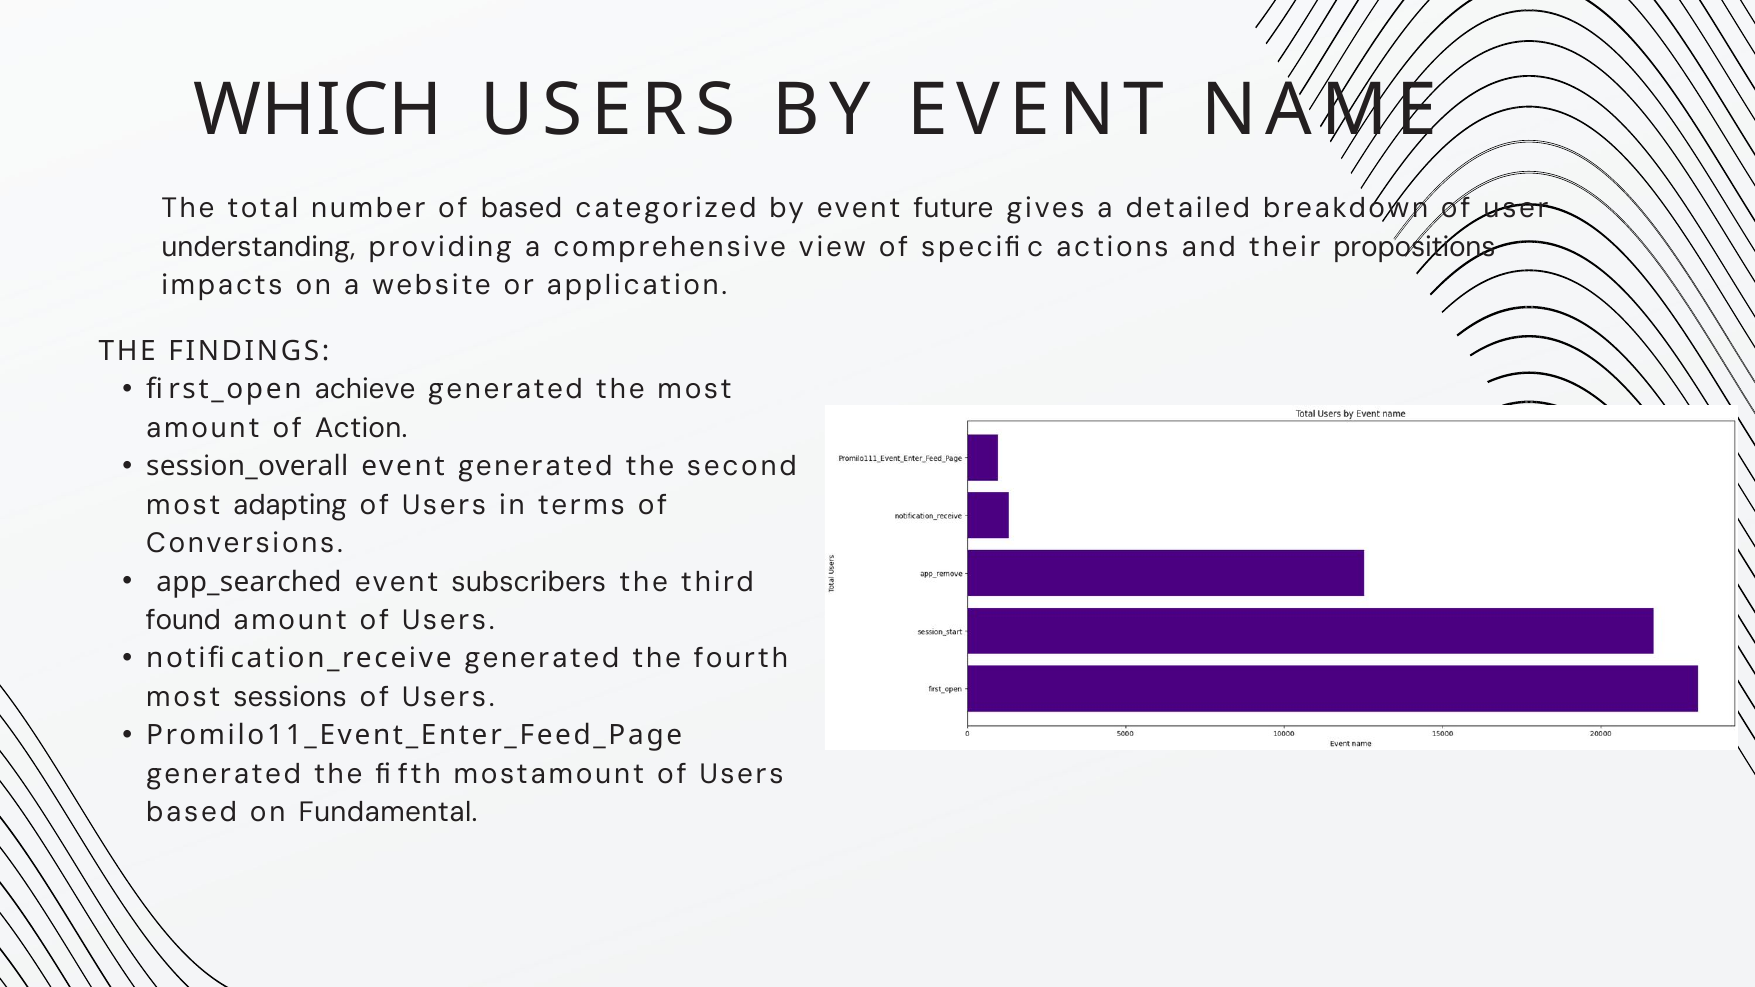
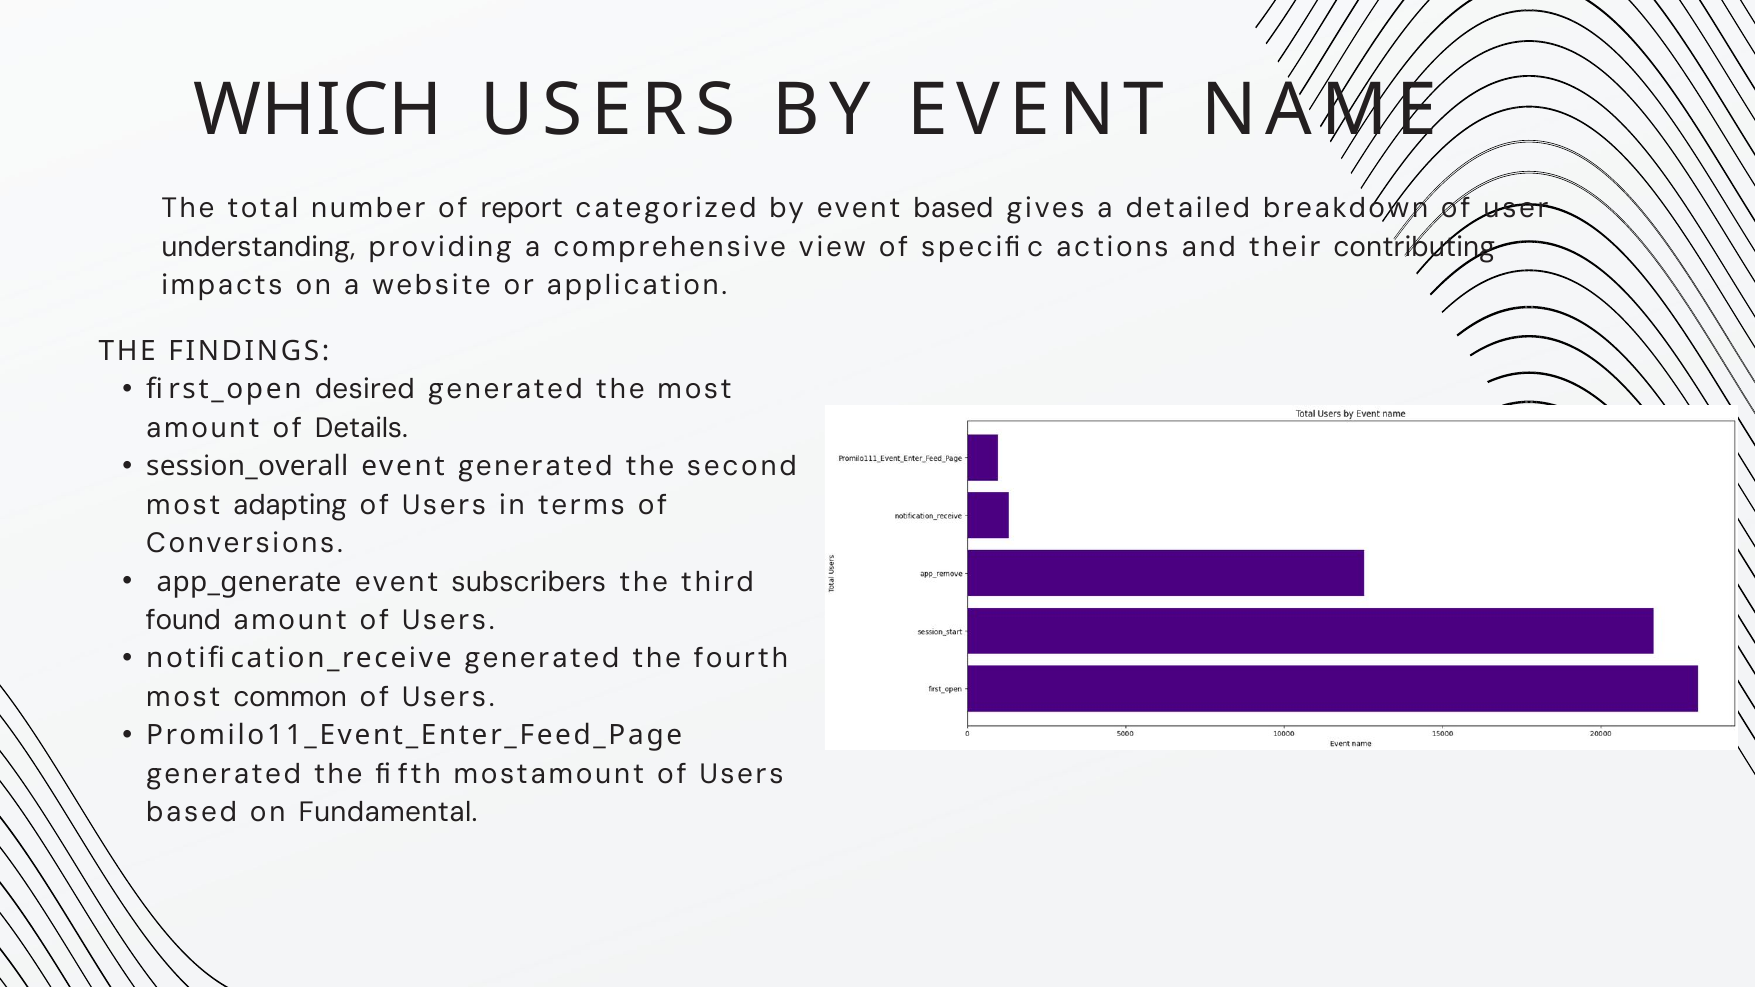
of based: based -> report
event future: future -> based
propositions: propositions -> contributing
achieve: achieve -> desired
Action: Action -> Details
app_searched: app_searched -> app_generate
sessions: sessions -> common
